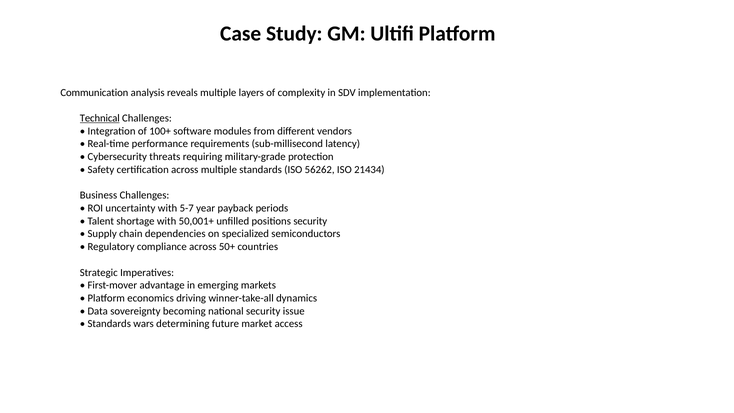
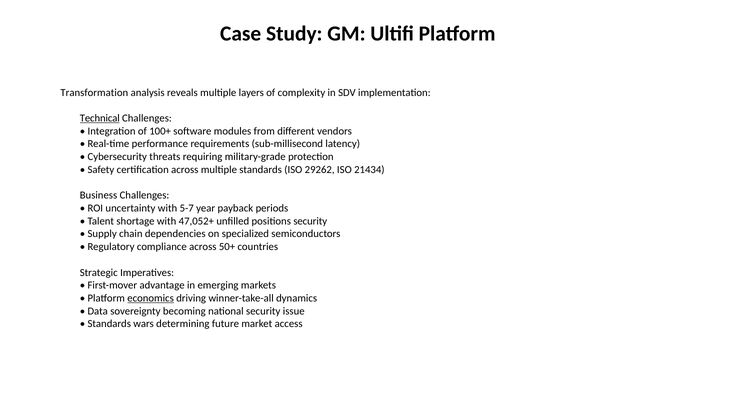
Communication: Communication -> Transformation
56262: 56262 -> 29262
50,001+: 50,001+ -> 47,052+
economics underline: none -> present
